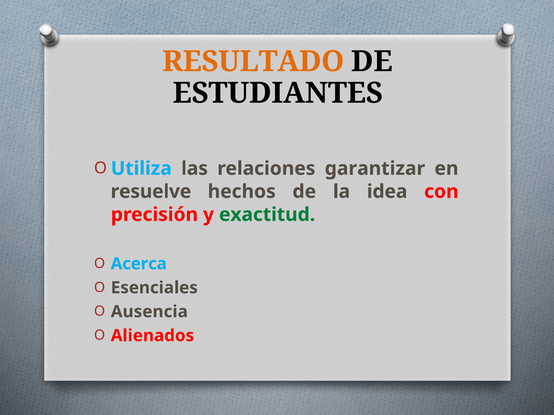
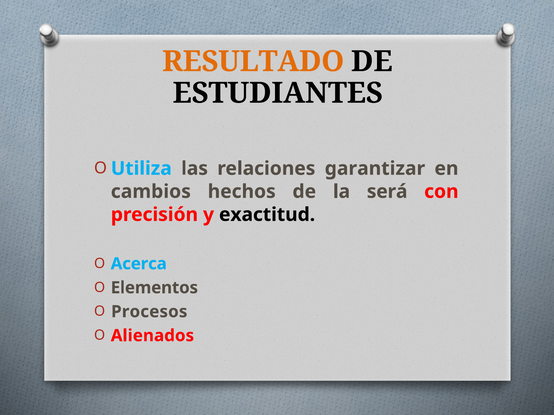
resuelve: resuelve -> cambios
idea: idea -> será
exactitud colour: green -> black
Esenciales: Esenciales -> Elementos
Ausencia: Ausencia -> Procesos
